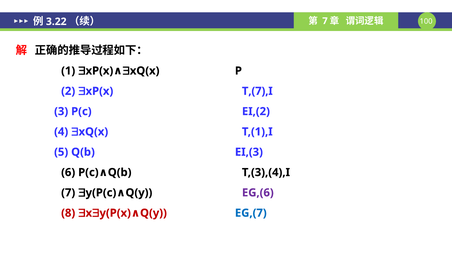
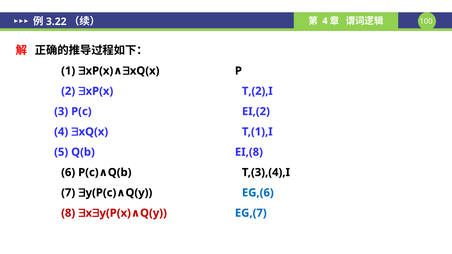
7 at (325, 21): 7 -> 4
T,(7),I: T,(7),I -> T,(2),I
EI,(3: EI,(3 -> EI,(8
EG,(6 colour: purple -> blue
